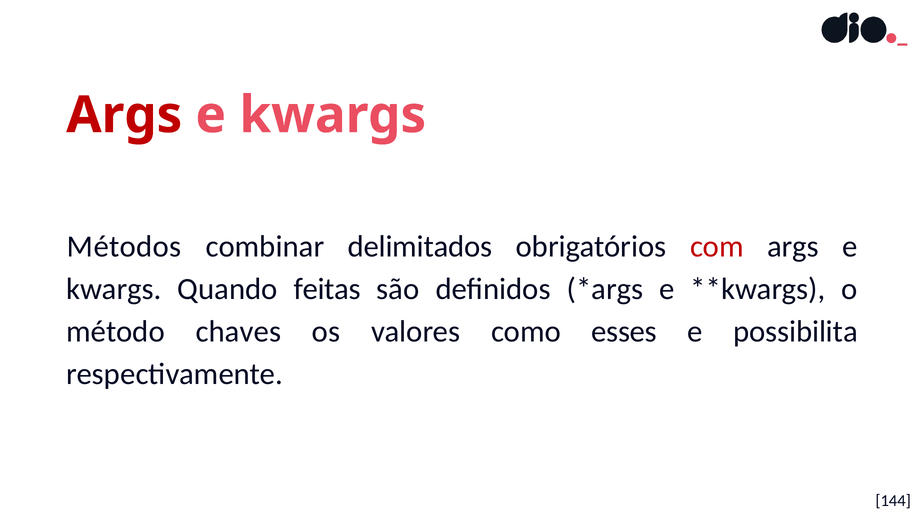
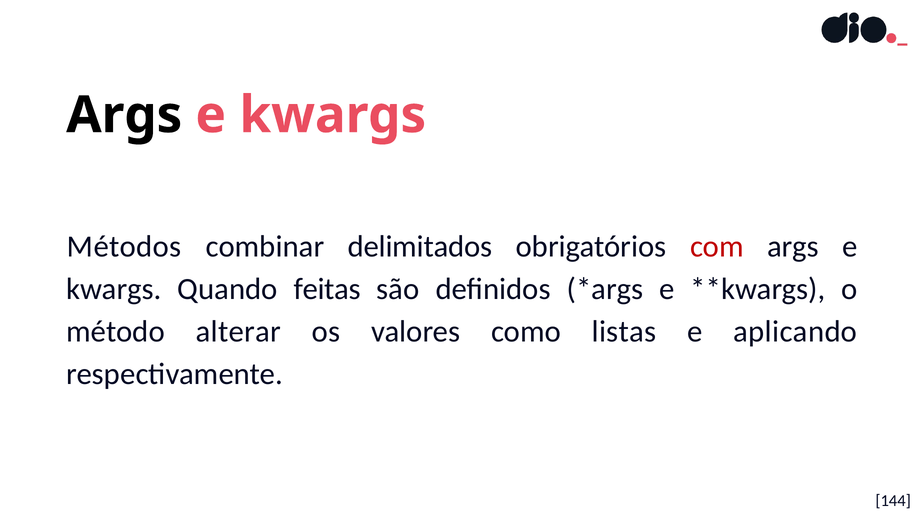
Args at (124, 115) colour: red -> black
chaves: chaves -> alterar
esses: esses -> listas
possibilita: possibilita -> aplicando
